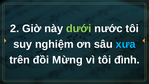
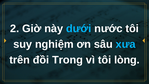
dưới colour: light green -> light blue
Mừng: Mừng -> Trong
đình: đình -> lòng
